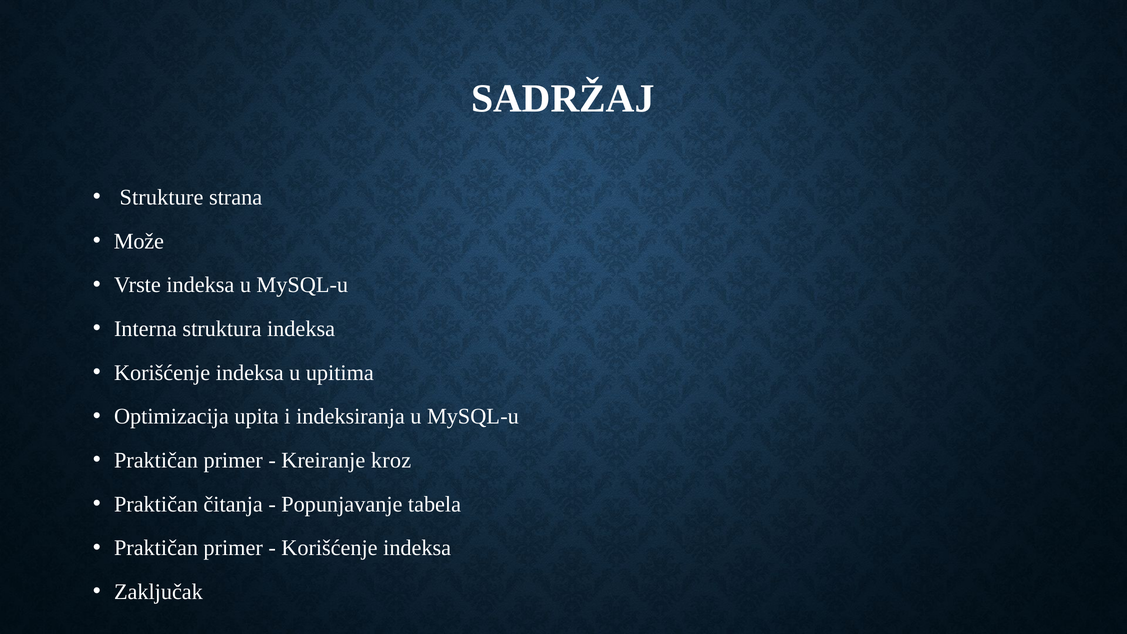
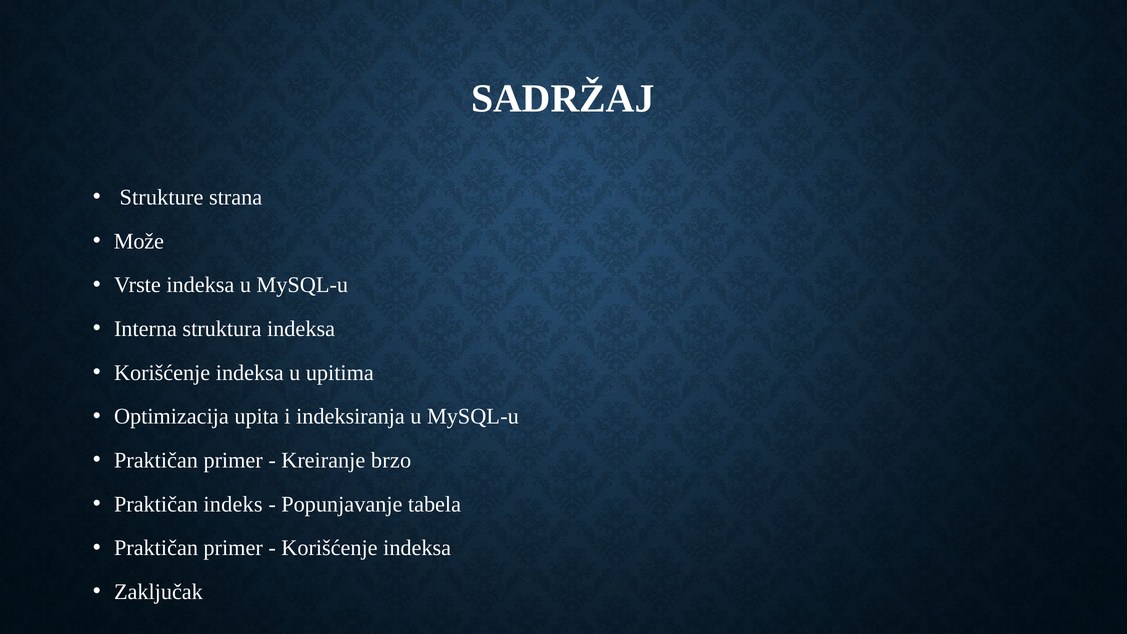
kroz: kroz -> brzo
čitanja: čitanja -> indeks
